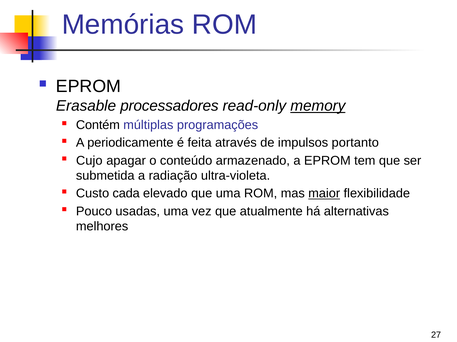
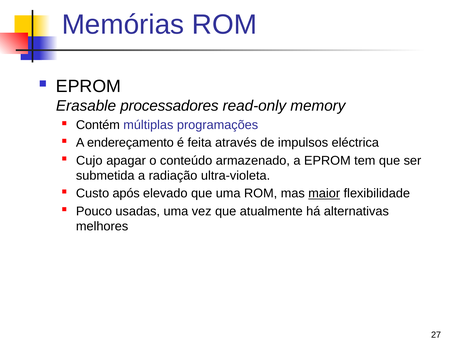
memory underline: present -> none
periodicamente: periodicamente -> endereçamento
portanto: portanto -> eléctrica
cada: cada -> após
